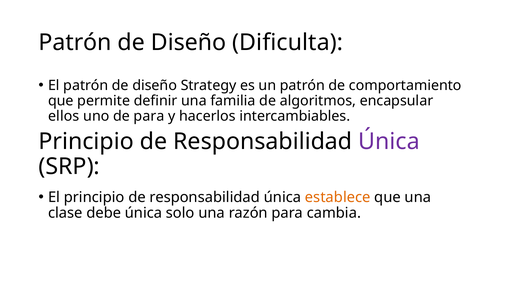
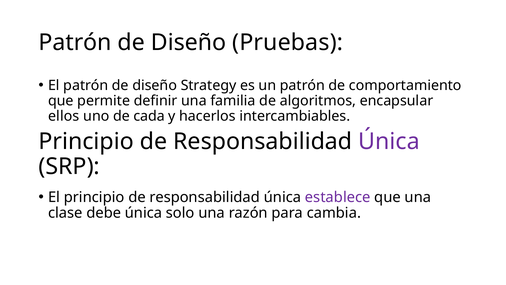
Dificulta: Dificulta -> Pruebas
de para: para -> cada
establece colour: orange -> purple
